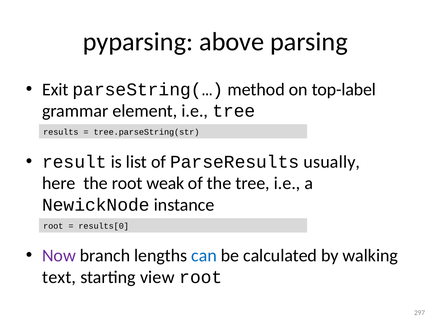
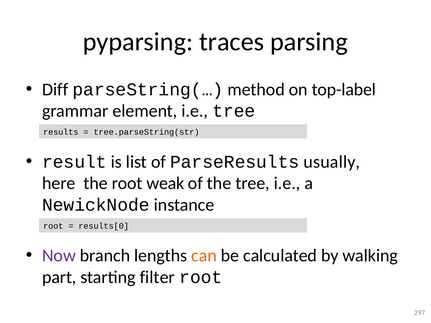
above: above -> traces
Exit: Exit -> Diff
can colour: blue -> orange
text: text -> part
view: view -> filter
